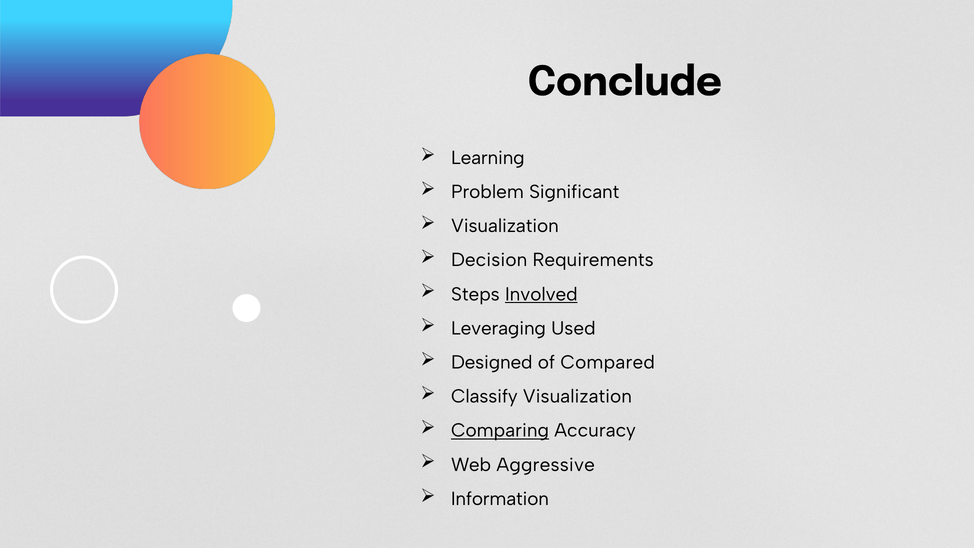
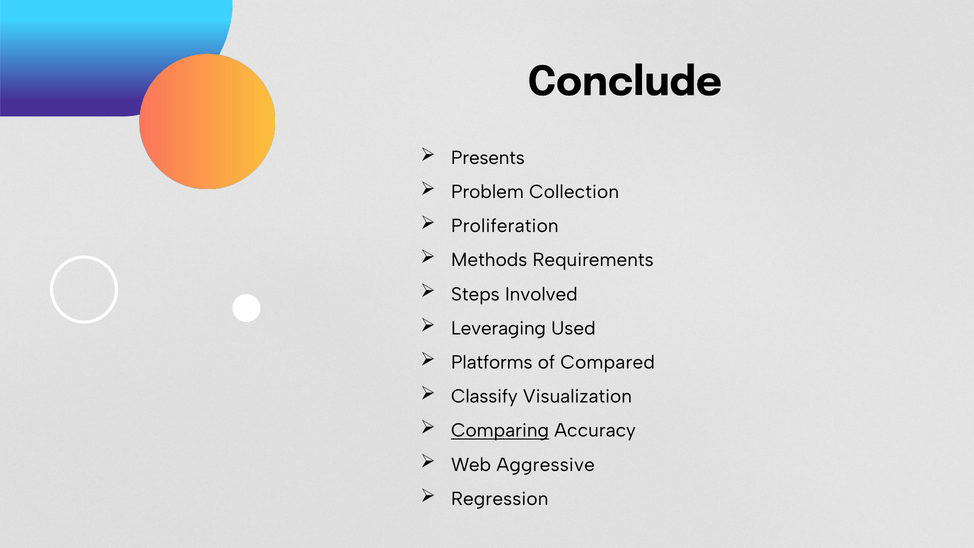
Learning: Learning -> Presents
Significant: Significant -> Collection
Visualization at (505, 226): Visualization -> Proliferation
Decision: Decision -> Methods
Involved underline: present -> none
Designed: Designed -> Platforms
Information: Information -> Regression
